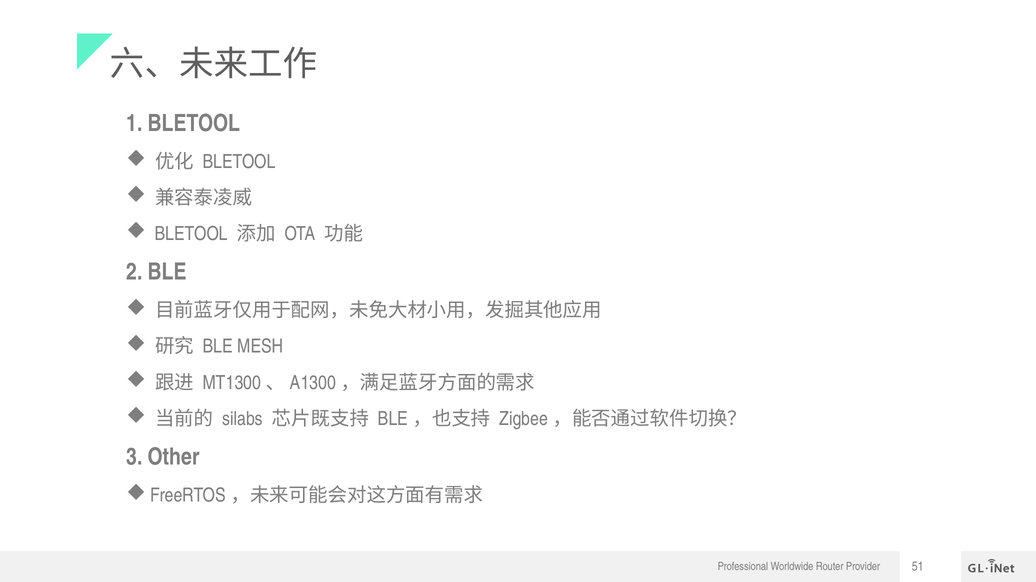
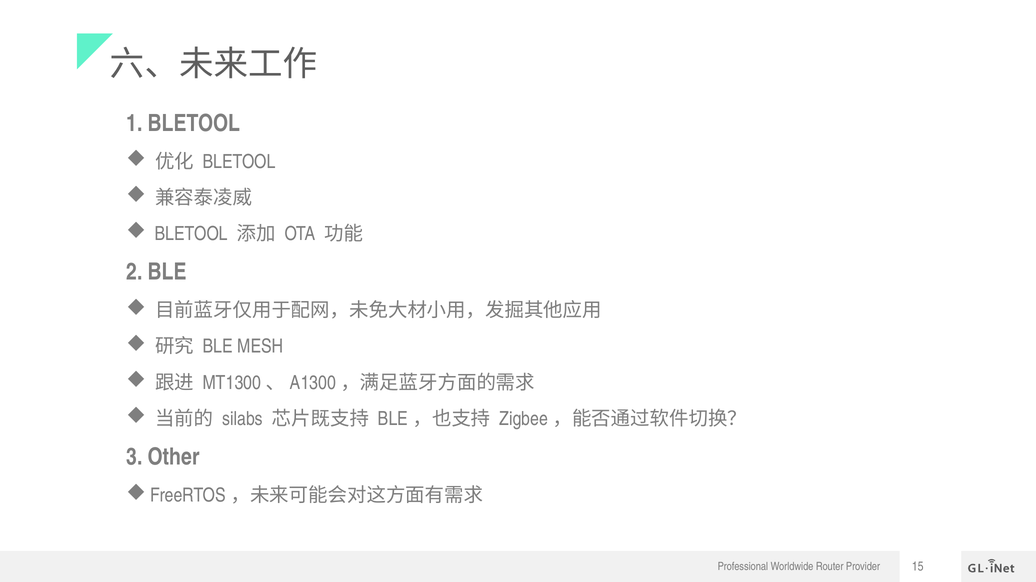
51: 51 -> 15
